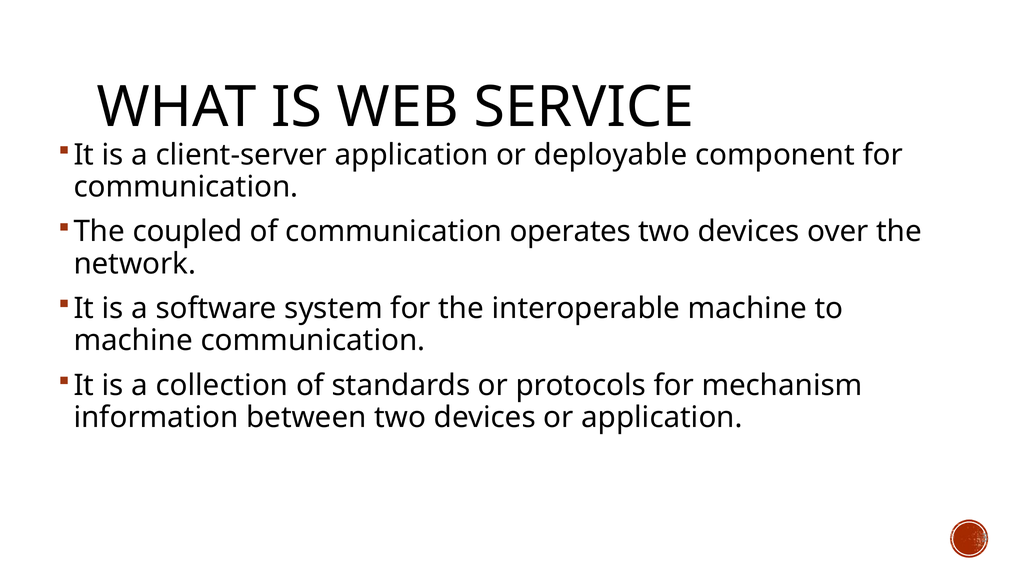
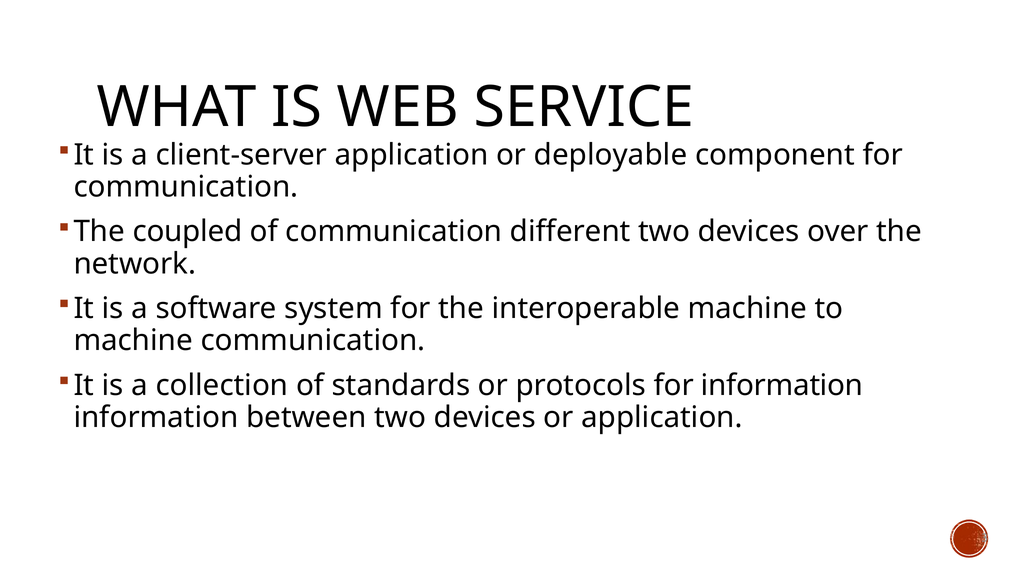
operates: operates -> different
for mechanism: mechanism -> information
